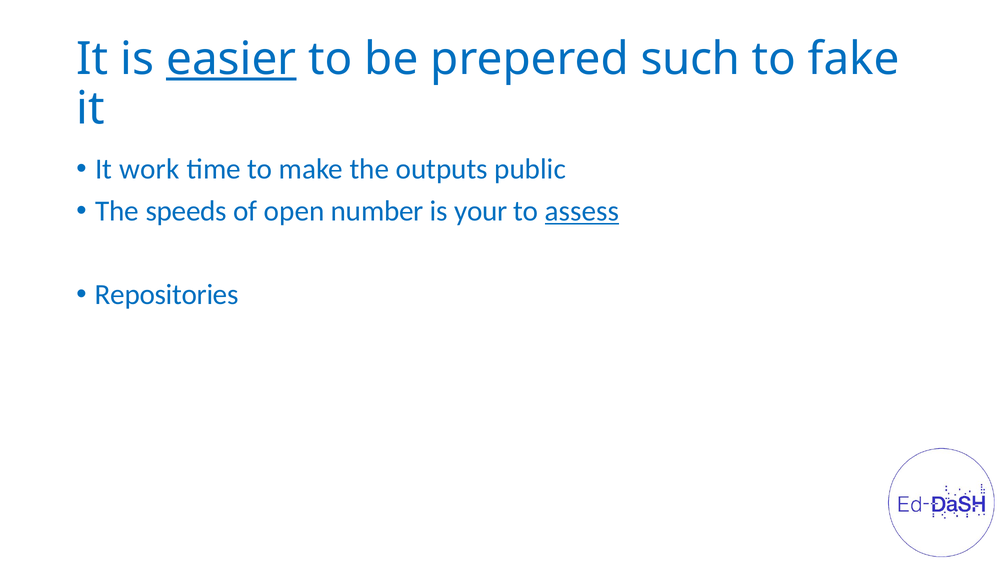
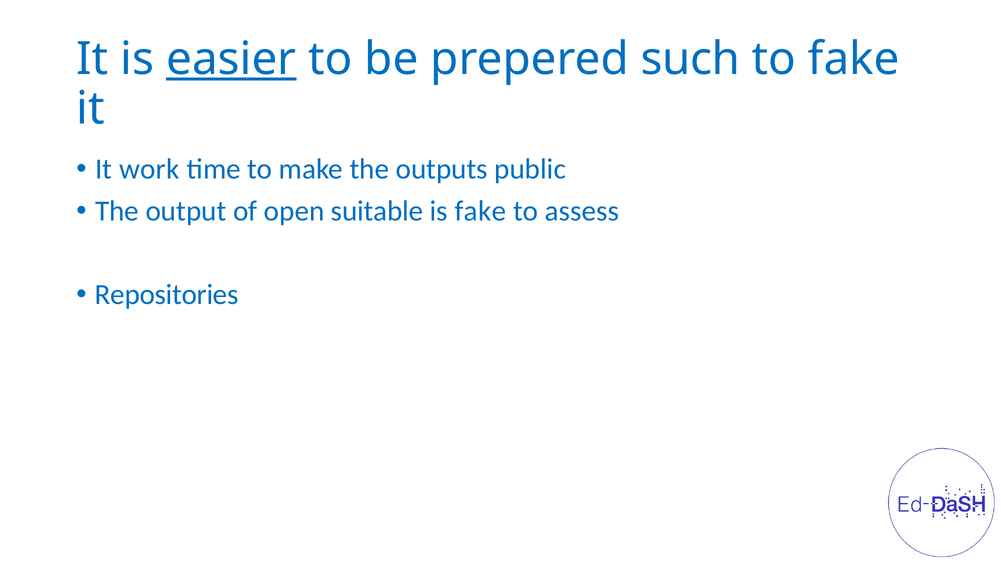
speeds: speeds -> output
number: number -> suitable
is your: your -> fake
assess underline: present -> none
